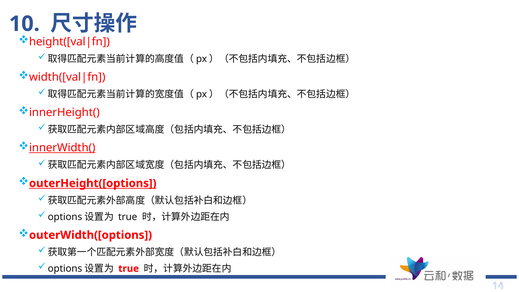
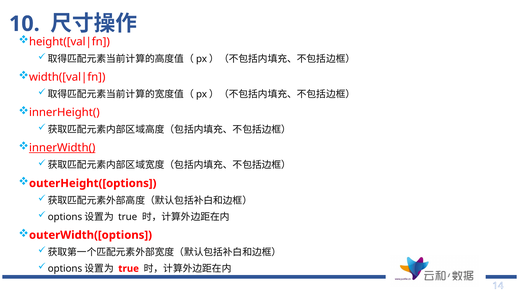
outerHeight([options underline: present -> none
